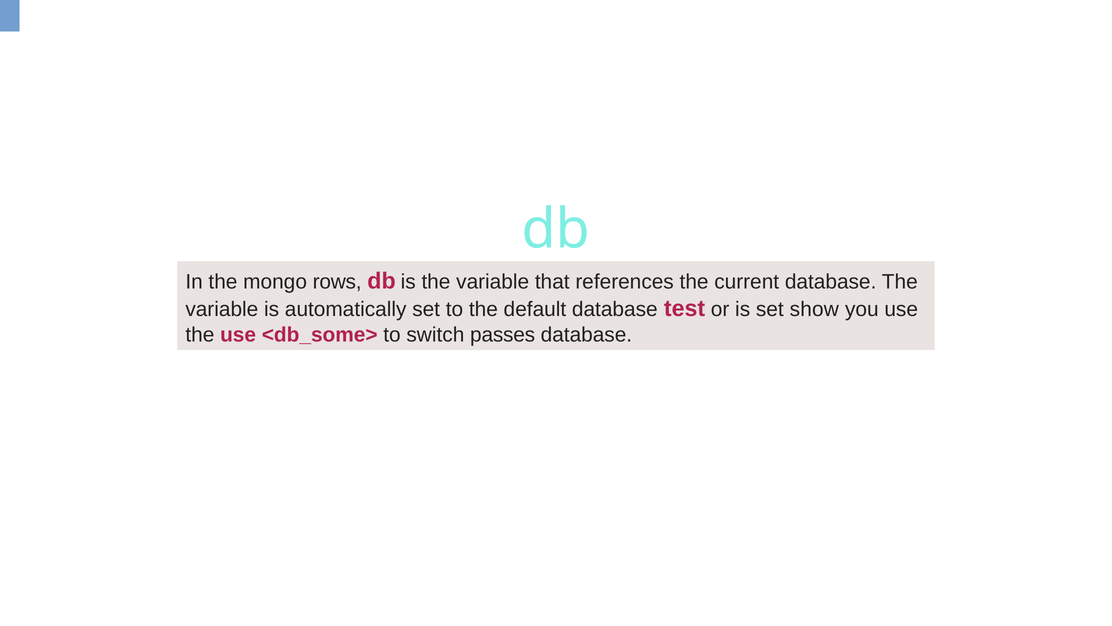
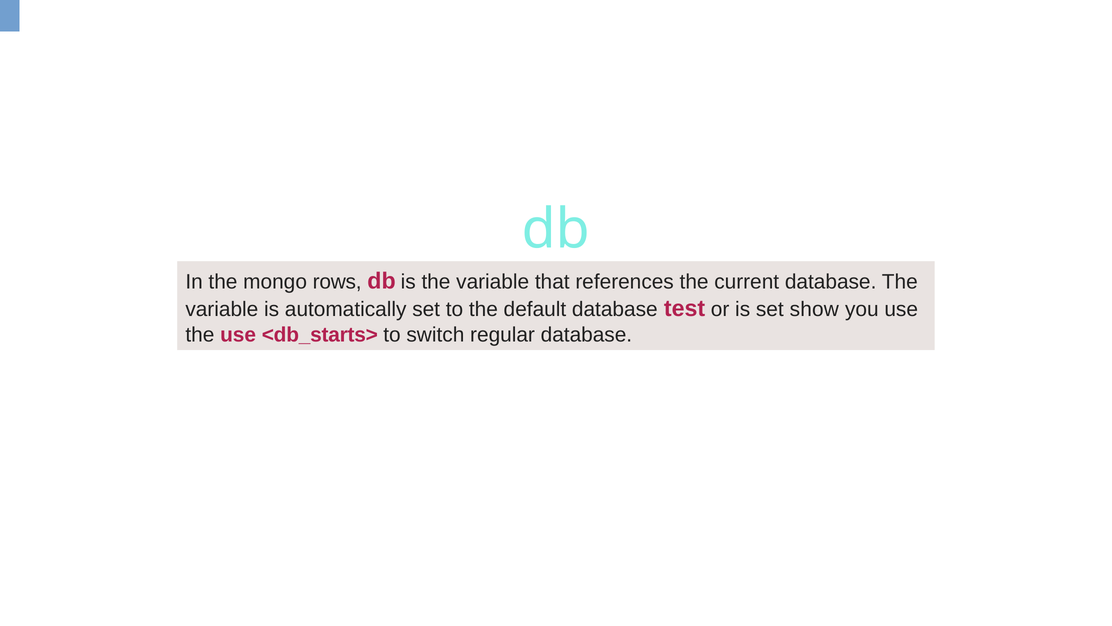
<db_some>: <db_some> -> <db_starts>
passes: passes -> regular
